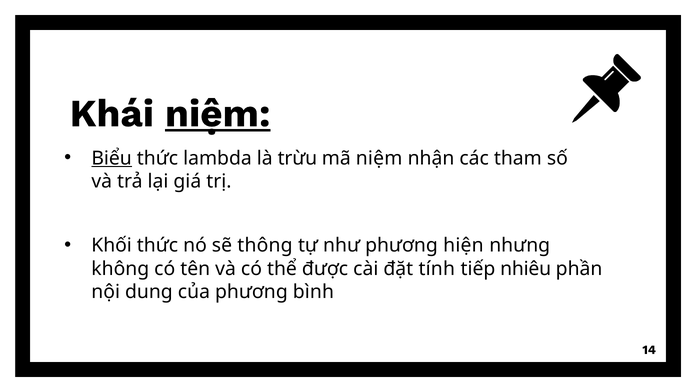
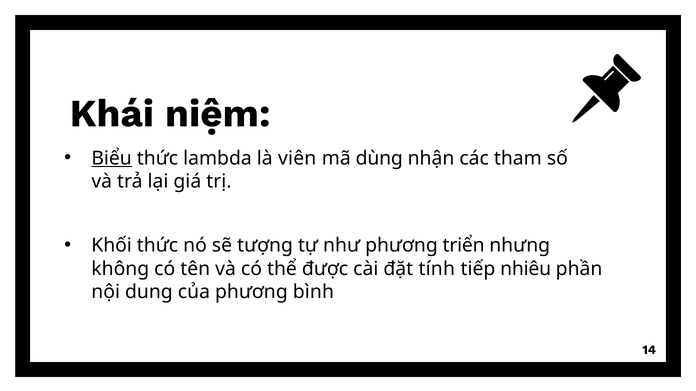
niệm at (218, 114) underline: present -> none
trừu: trừu -> viên
mã niệm: niệm -> dùng
thông: thông -> tượng
hiện: hiện -> triển
